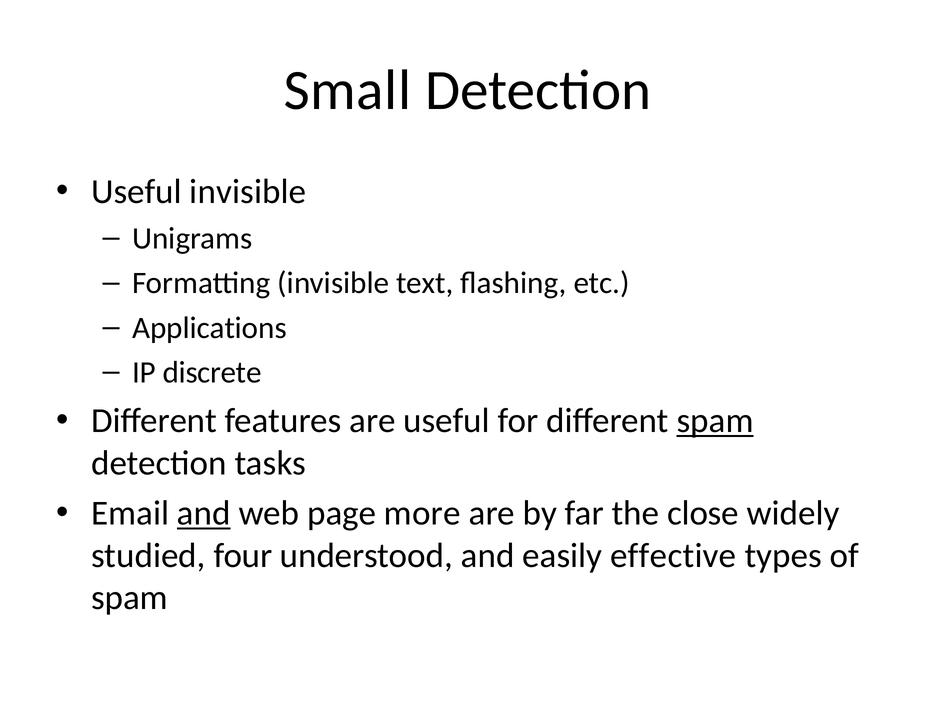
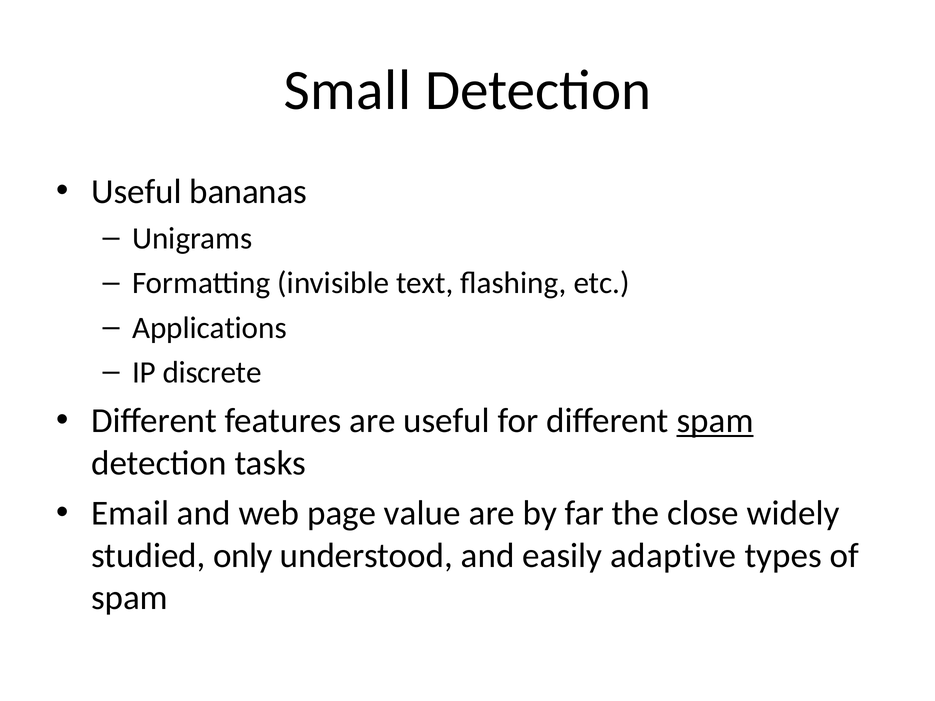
Useful invisible: invisible -> bananas
and at (204, 514) underline: present -> none
more: more -> value
four: four -> only
effective: effective -> adaptive
